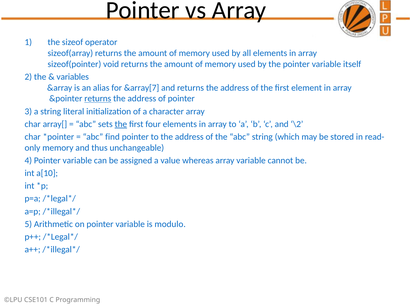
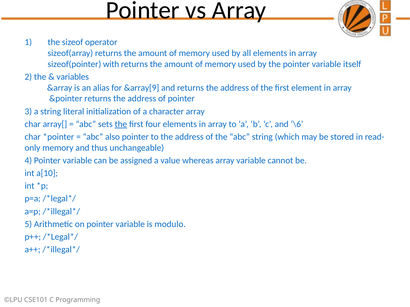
void: void -> with
&array[7: &array[7 -> &array[9
returns at (98, 99) underline: present -> none
\2: \2 -> \6
find: find -> also
